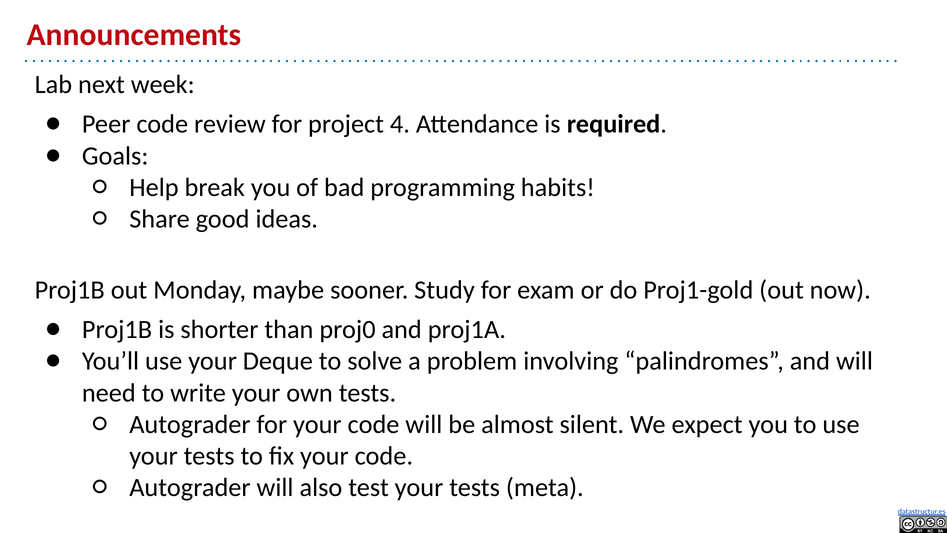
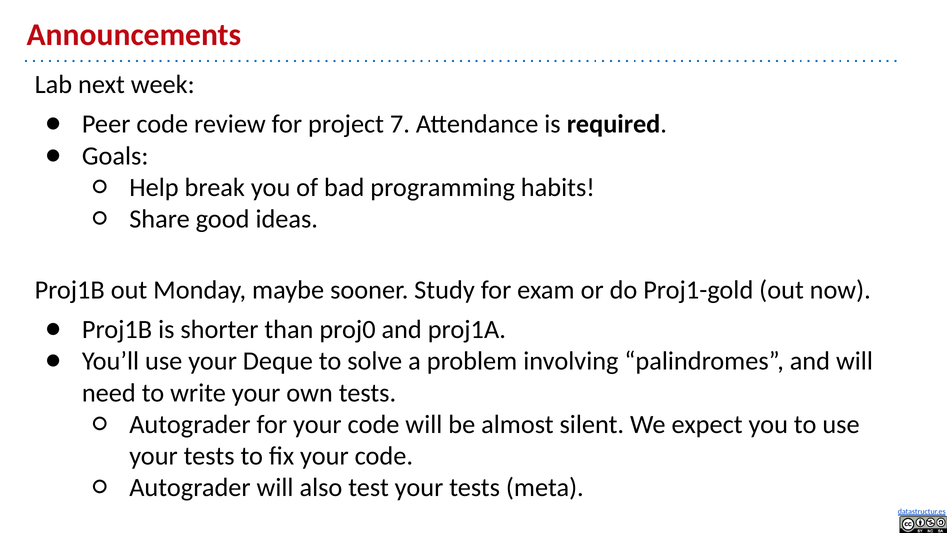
4: 4 -> 7
